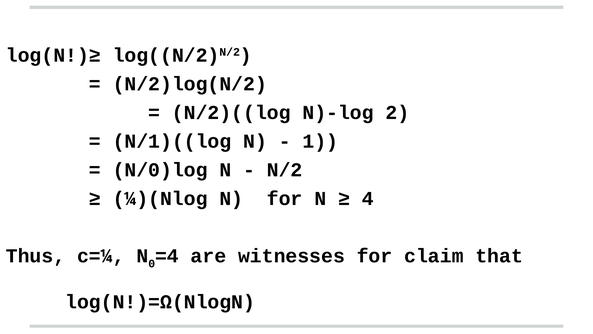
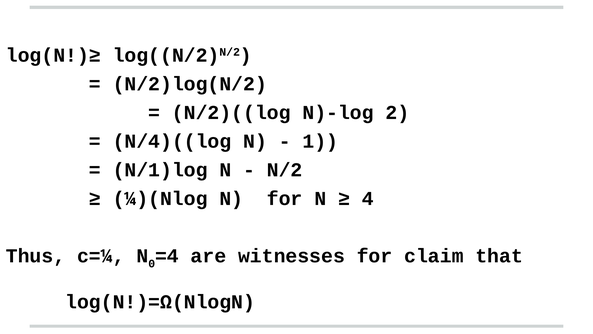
N/1)((log: N/1)((log -> N/4)((log
N/0)log: N/0)log -> N/1)log
